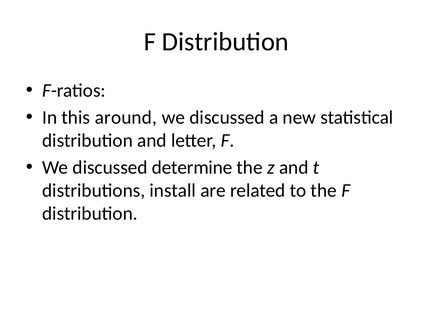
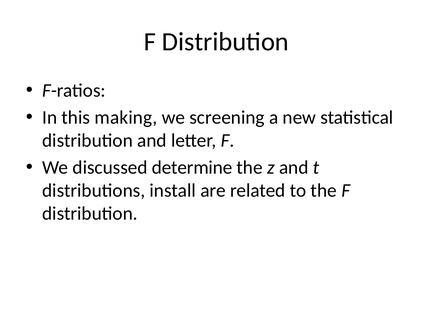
around: around -> making
discussed at (227, 118): discussed -> screening
